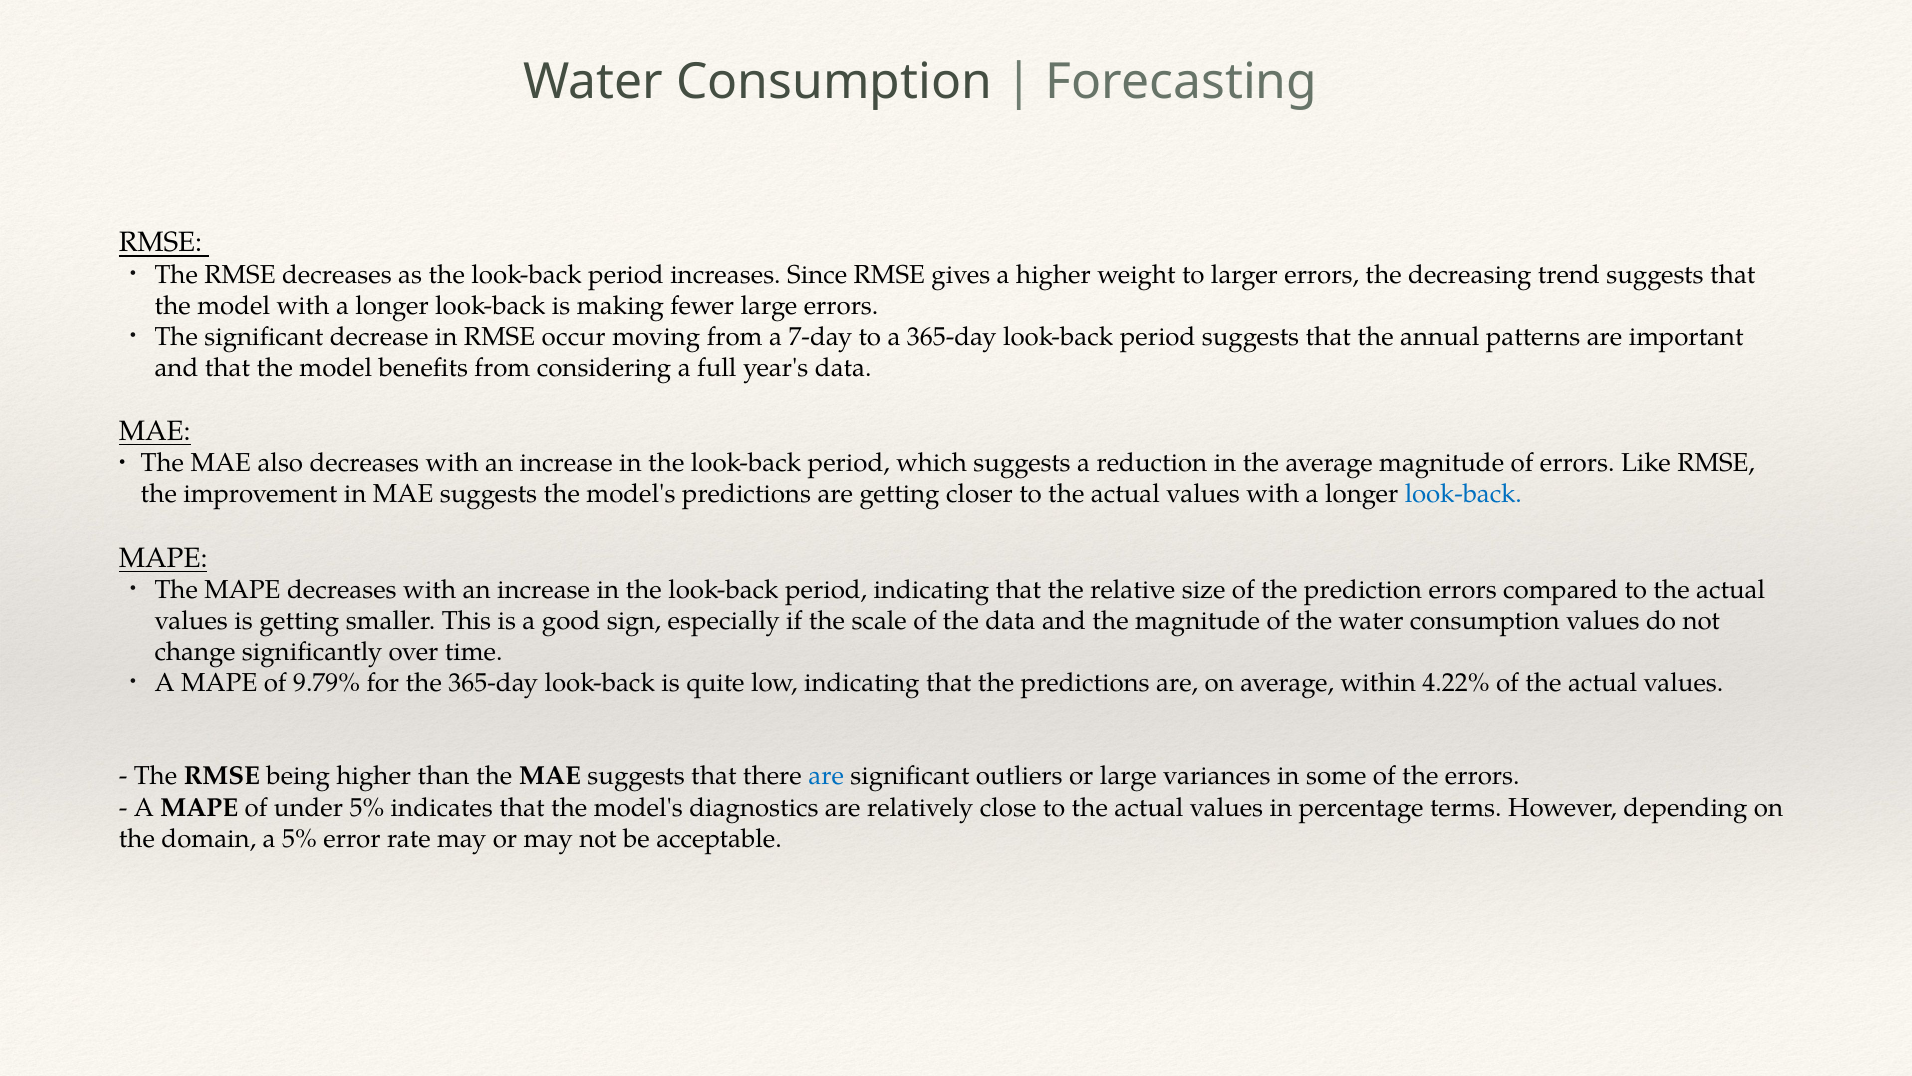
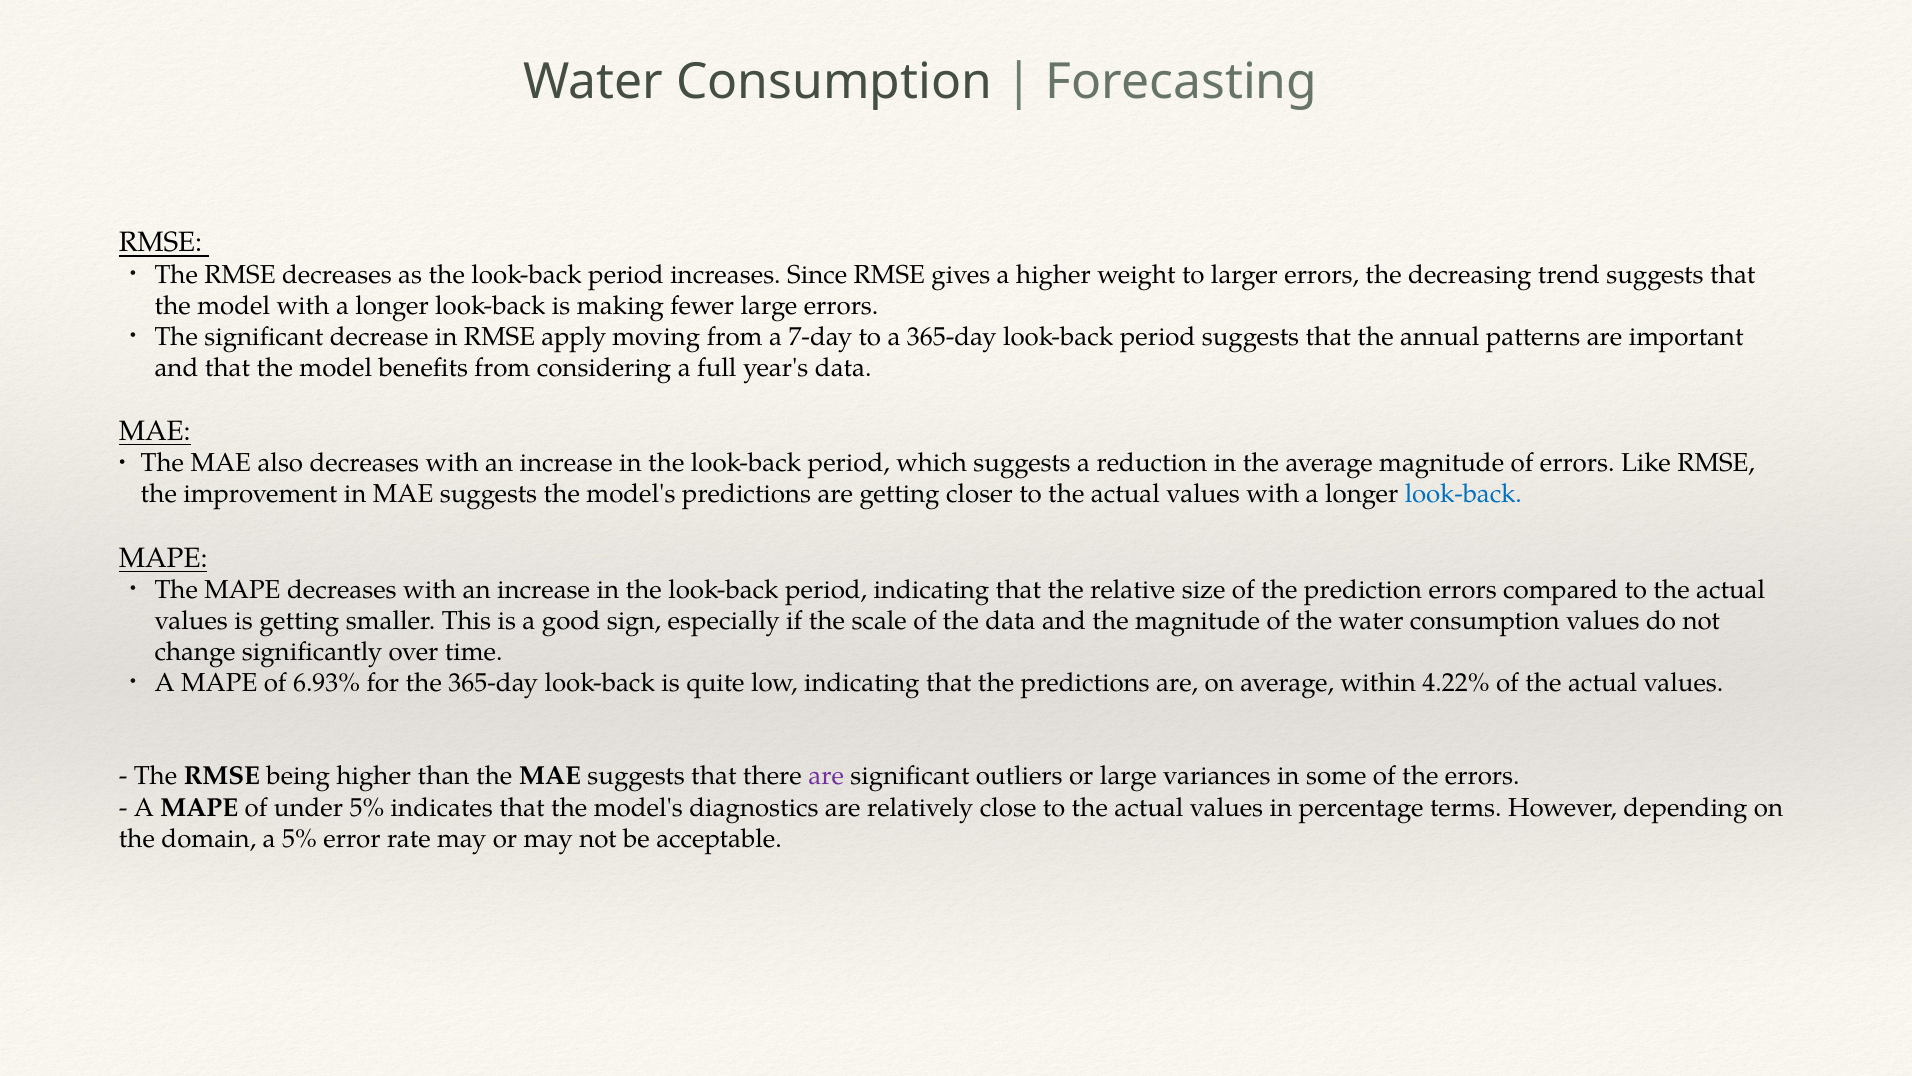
occur: occur -> apply
9.79%: 9.79% -> 6.93%
are at (826, 776) colour: blue -> purple
